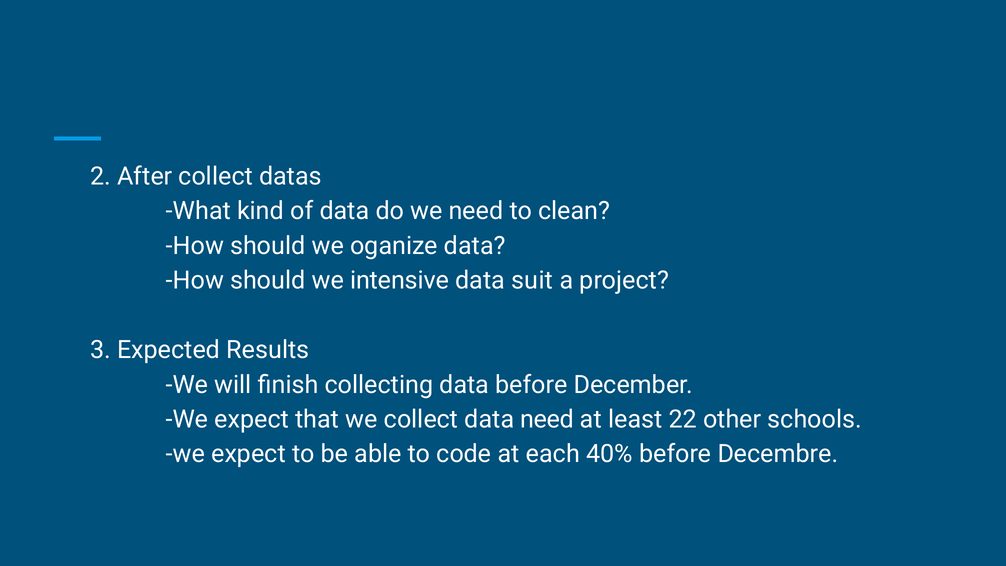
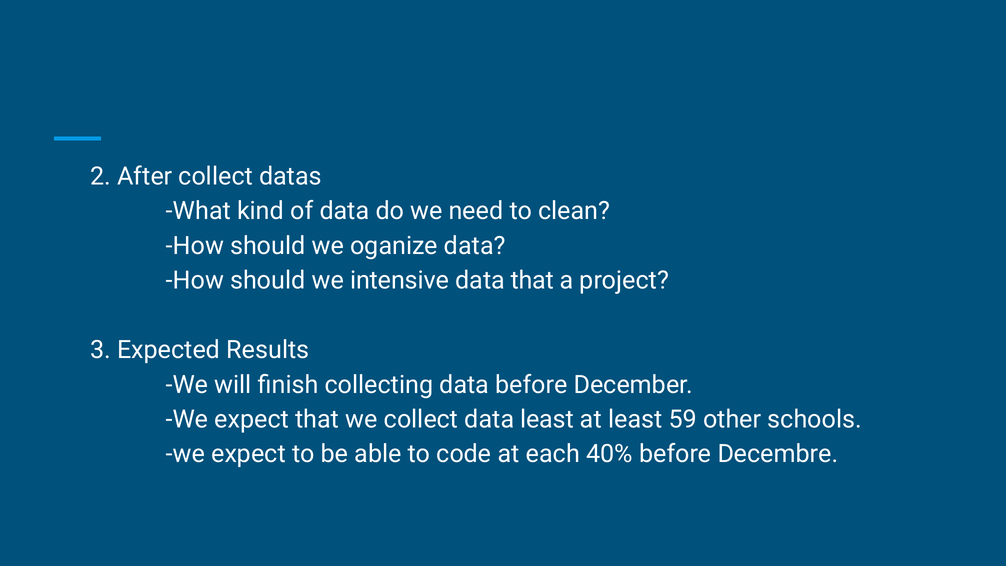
data suit: suit -> that
data need: need -> least
22: 22 -> 59
